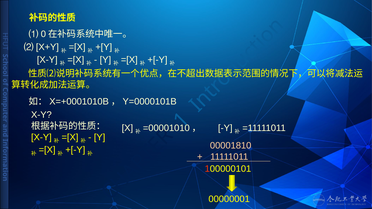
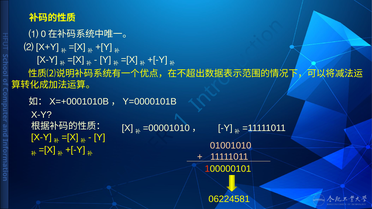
00001810: 00001810 -> 01001010
00000001: 00000001 -> 06224581
